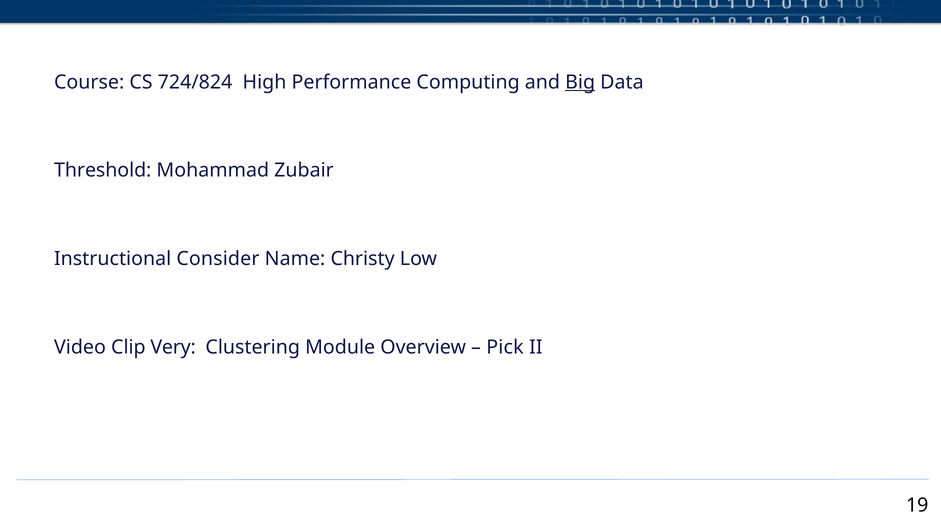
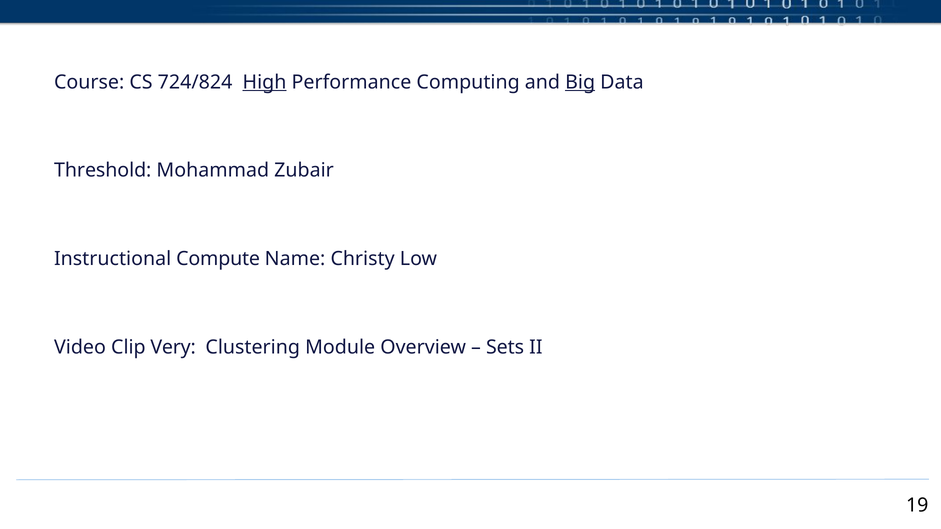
High underline: none -> present
Consider: Consider -> Compute
Pick: Pick -> Sets
